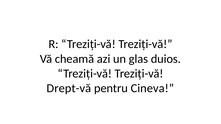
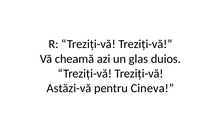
Drept-vă: Drept-vă -> Astăzi-vă
